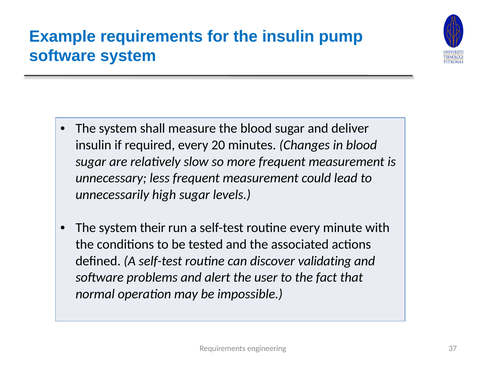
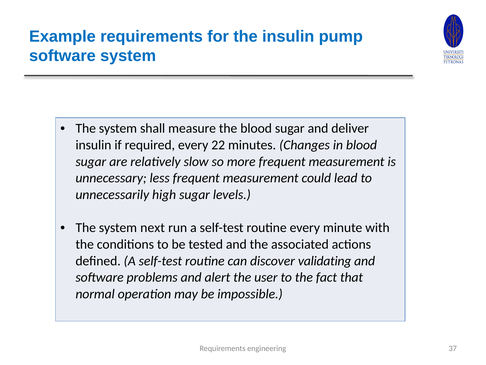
20: 20 -> 22
their: their -> next
